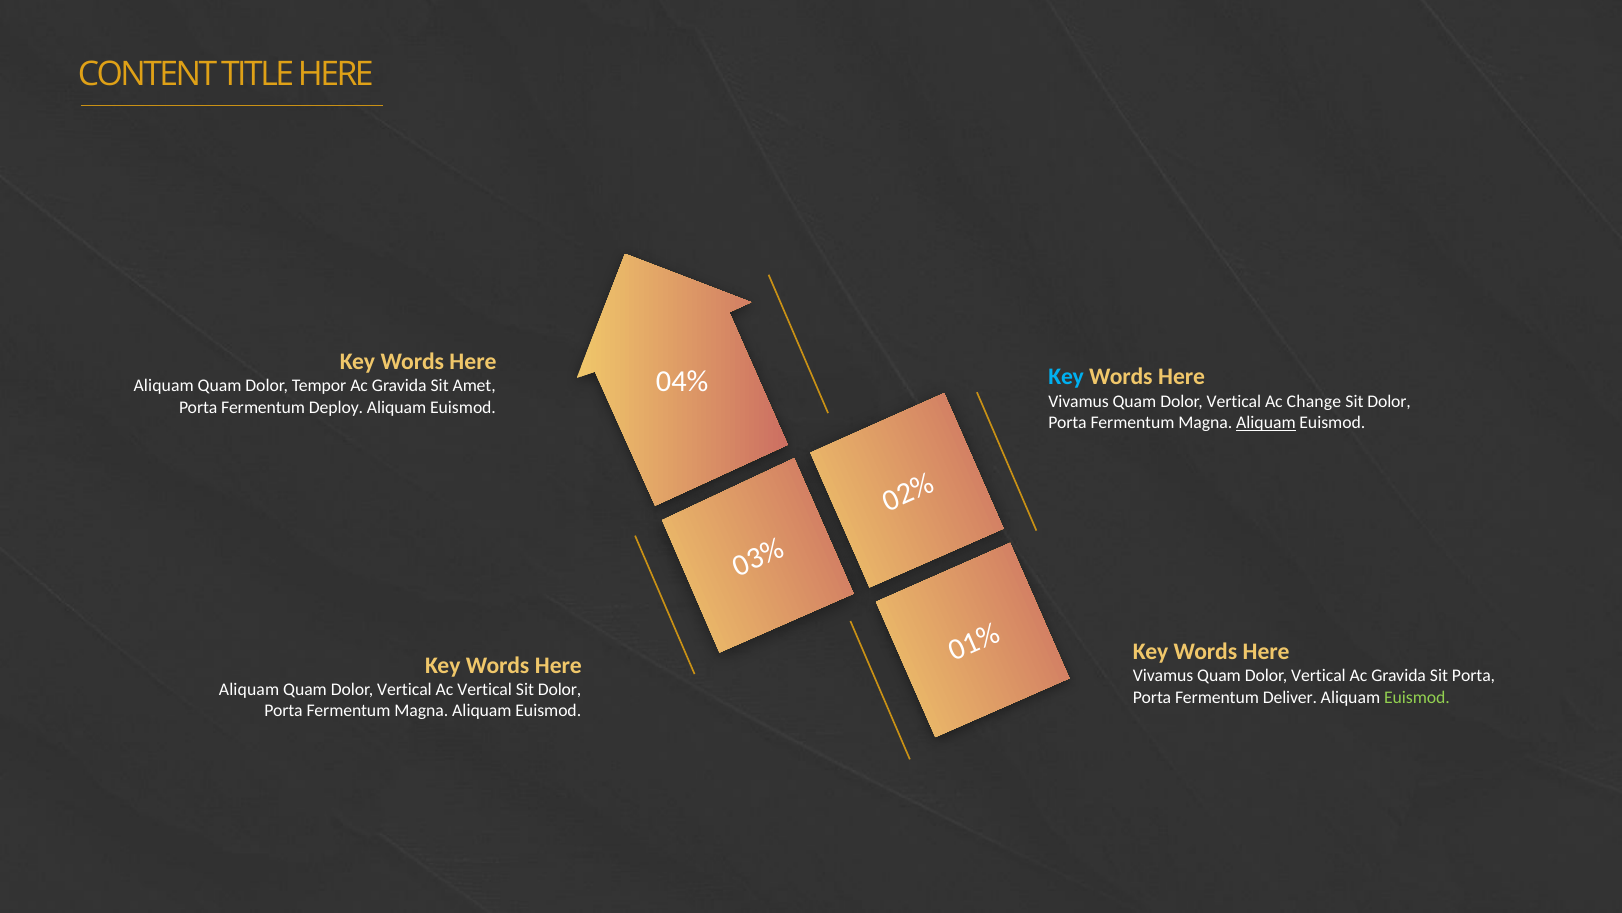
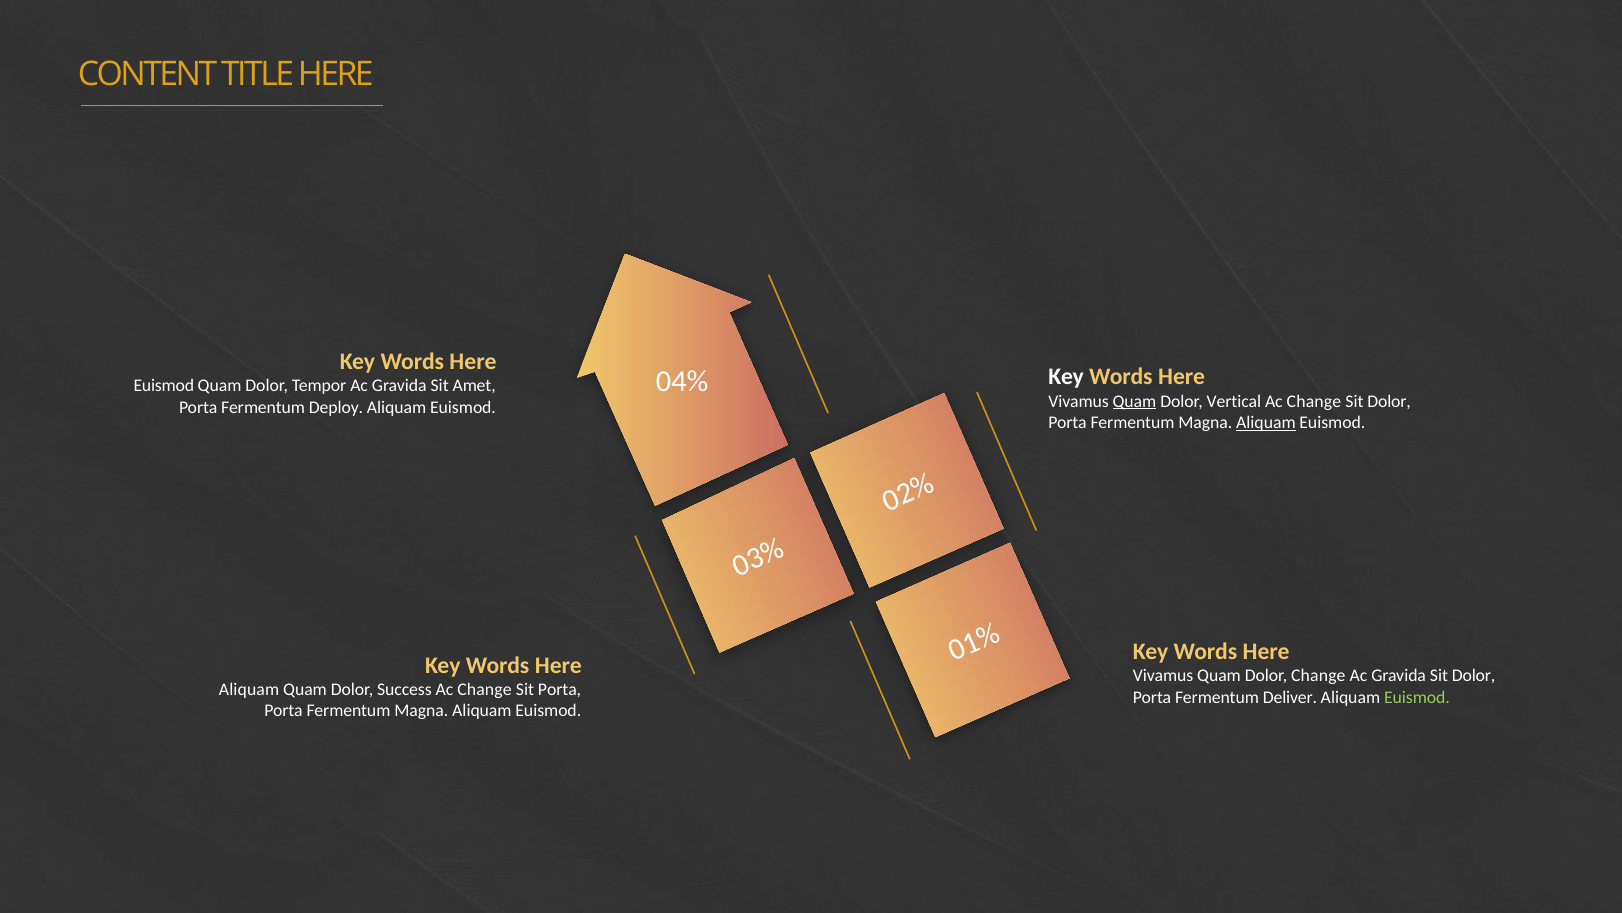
Key at (1066, 376) colour: light blue -> white
Aliquam at (164, 386): Aliquam -> Euismod
Quam at (1134, 401) underline: none -> present
Vertical at (1318, 675): Vertical -> Change
Gravida Sit Porta: Porta -> Dolor
Vertical at (404, 689): Vertical -> Success
Vertical at (485, 689): Vertical -> Change
Dolor at (560, 689): Dolor -> Porta
